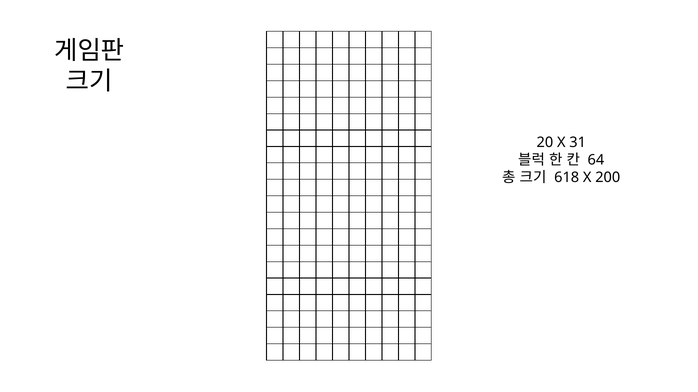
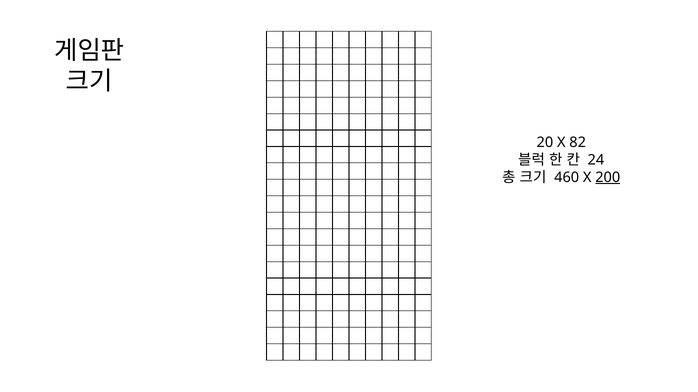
31: 31 -> 82
64: 64 -> 24
618: 618 -> 460
200 underline: none -> present
